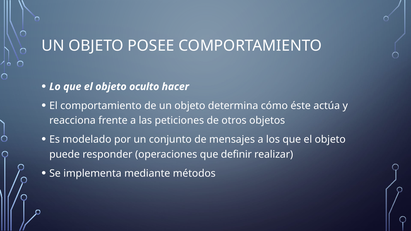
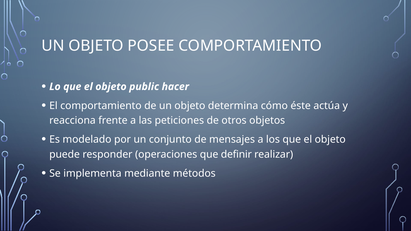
oculto: oculto -> public
